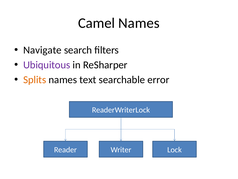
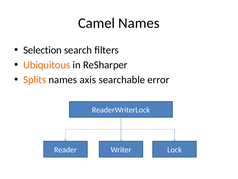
Navigate: Navigate -> Selection
Ubiquitous colour: purple -> orange
text: text -> axis
